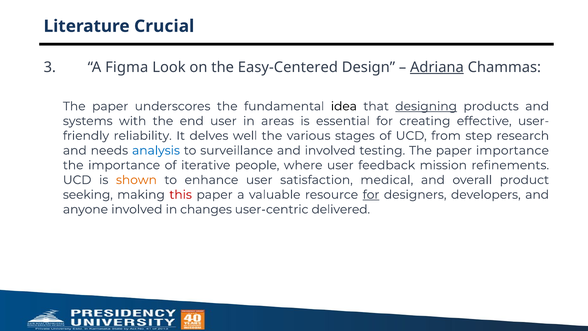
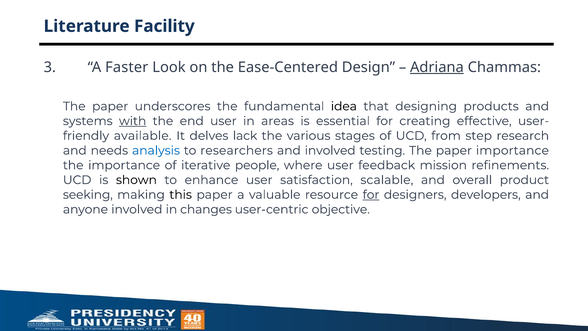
Crucial: Crucial -> Facility
Figma: Figma -> Faster
Easy-Centered: Easy-Centered -> Ease-Centered
designing underline: present -> none
with underline: none -> present
reliability: reliability -> available
well: well -> lack
surveillance: surveillance -> researchers
shown colour: orange -> black
medical: medical -> scalable
this colour: red -> black
delivered: delivered -> objective
